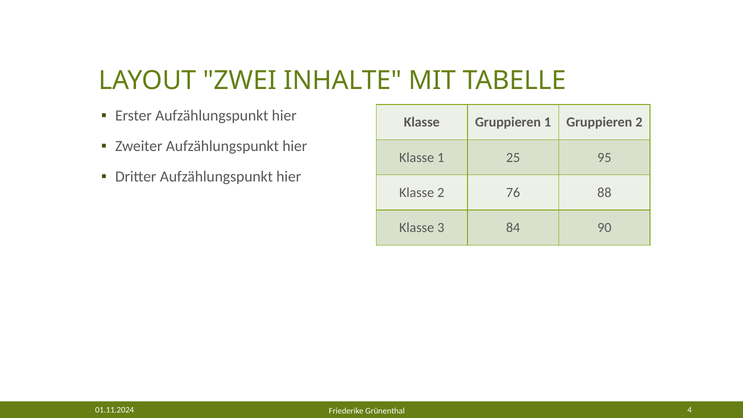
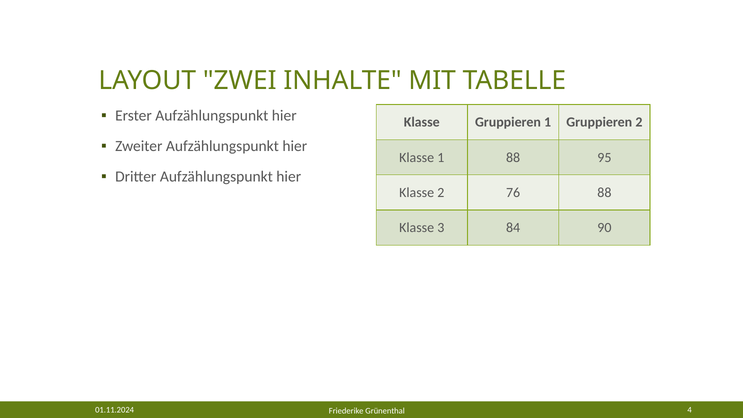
1 25: 25 -> 88
